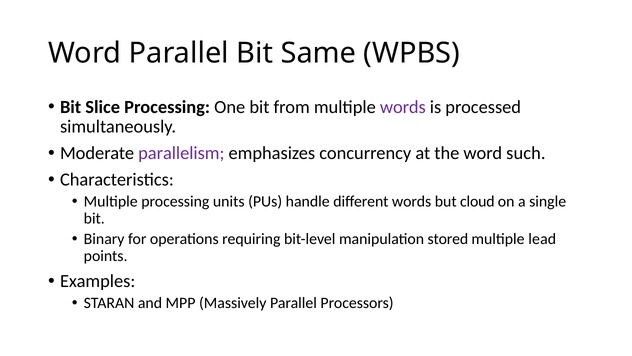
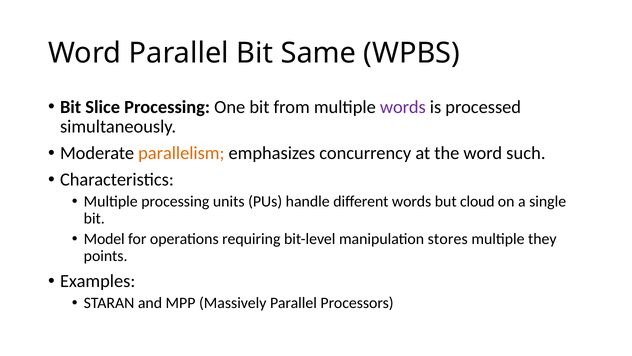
parallelism colour: purple -> orange
Binary: Binary -> Model
stored: stored -> stores
lead: lead -> they
